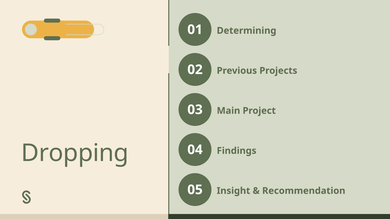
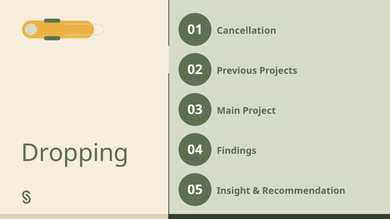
Determining: Determining -> Cancellation
